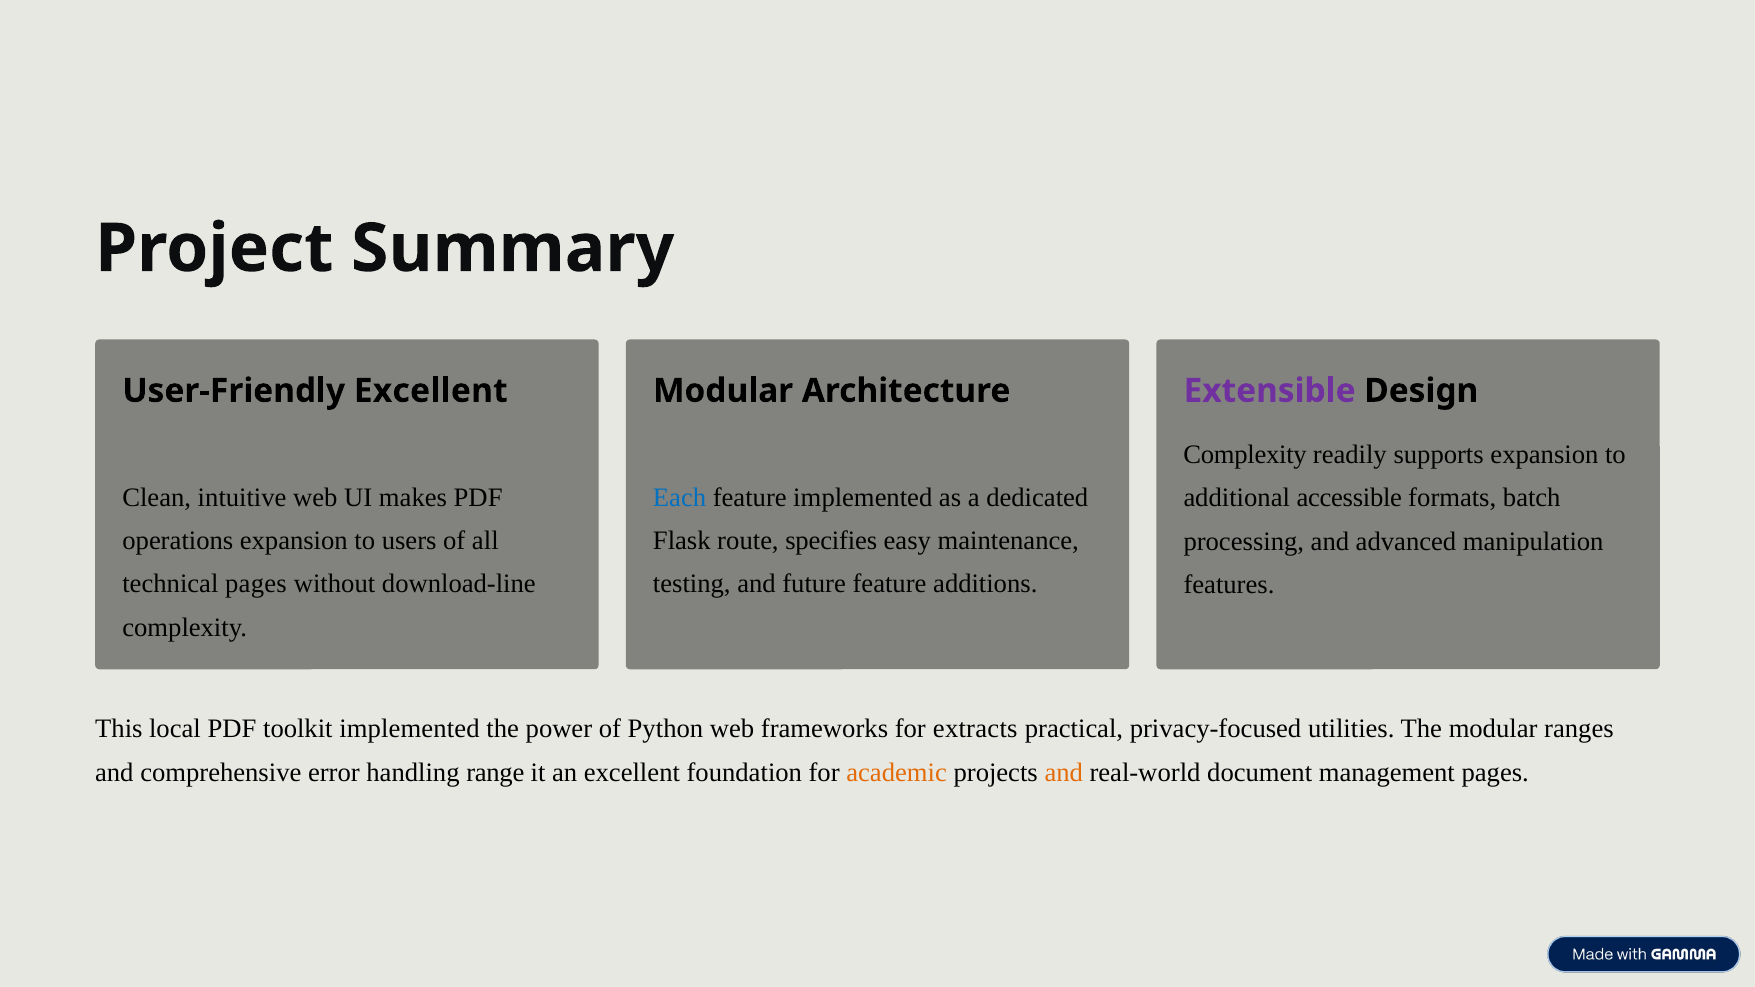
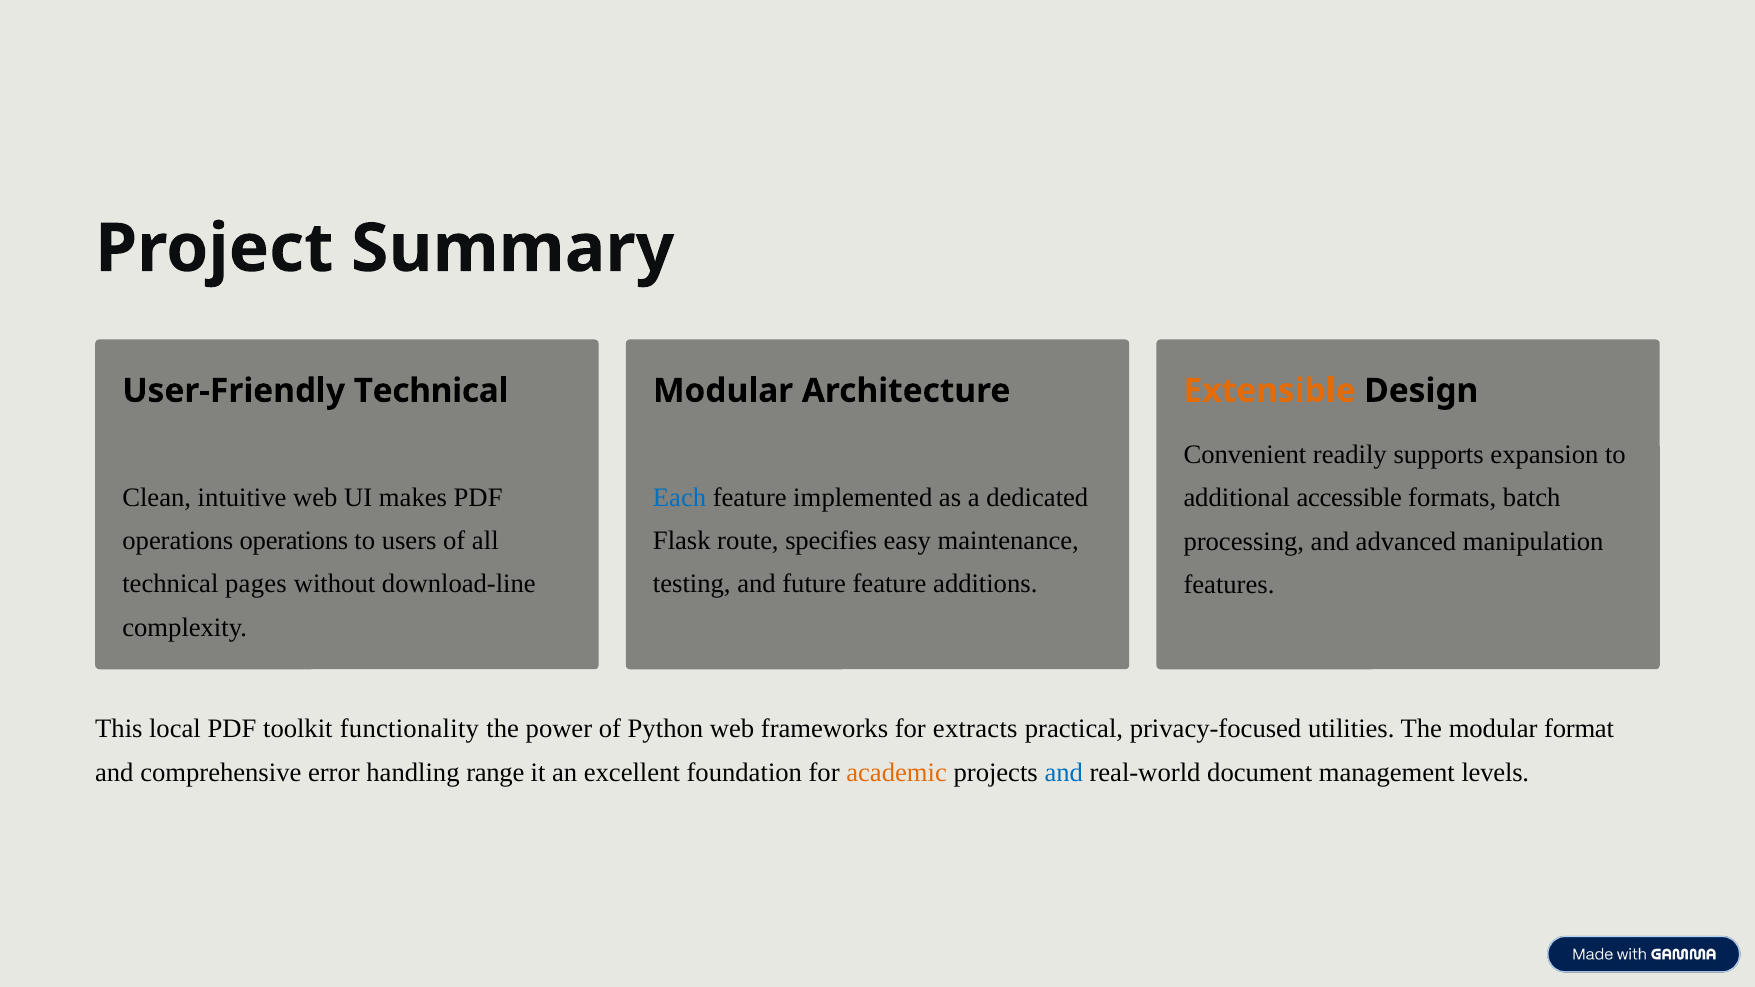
User-Friendly Excellent: Excellent -> Technical
Extensible colour: purple -> orange
Complexity at (1245, 455): Complexity -> Convenient
operations expansion: expansion -> operations
toolkit implemented: implemented -> functionality
ranges: ranges -> format
and at (1064, 773) colour: orange -> blue
management pages: pages -> levels
